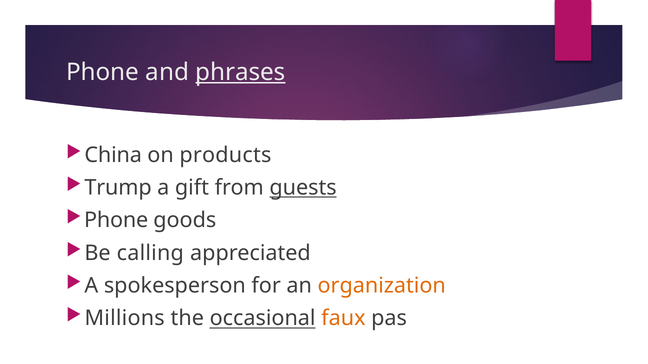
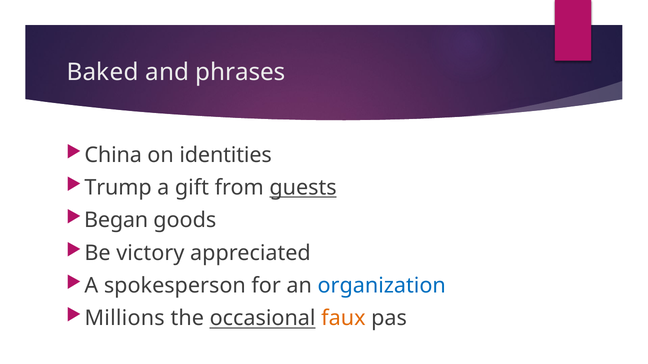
Phone at (103, 72): Phone -> Baked
phrases underline: present -> none
products: products -> identities
Phone at (116, 221): Phone -> Began
calling: calling -> victory
organization colour: orange -> blue
